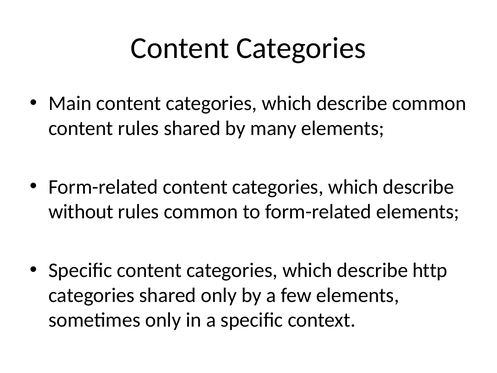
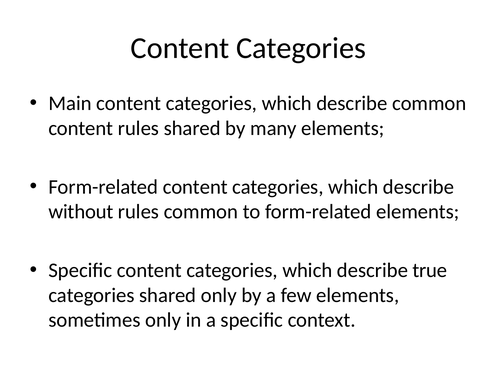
http: http -> true
